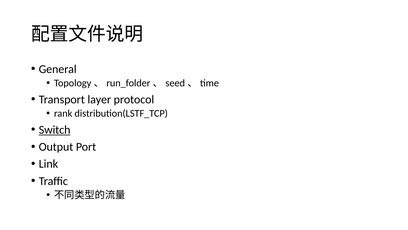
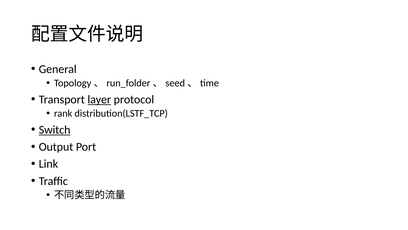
layer underline: none -> present
